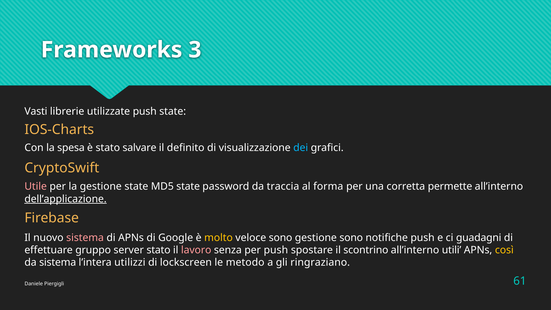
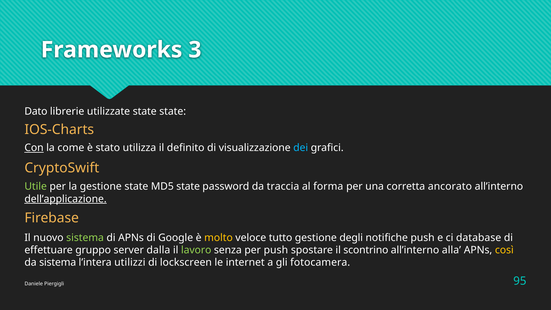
Vasti: Vasti -> Dato
utilizzate push: push -> state
Con underline: none -> present
spesa: spesa -> come
salvare: salvare -> utilizza
Utile colour: pink -> light green
permette: permette -> ancorato
sistema at (85, 238) colour: pink -> light green
veloce sono: sono -> tutto
gestione sono: sono -> degli
guadagni: guadagni -> database
server stato: stato -> dalla
lavoro colour: pink -> light green
utili: utili -> alla
metodo: metodo -> internet
ringraziano: ringraziano -> fotocamera
61: 61 -> 95
